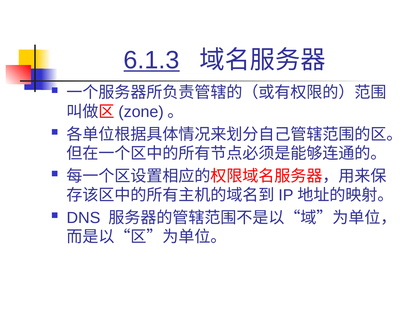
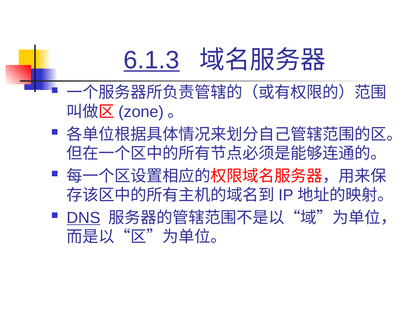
DNS underline: none -> present
